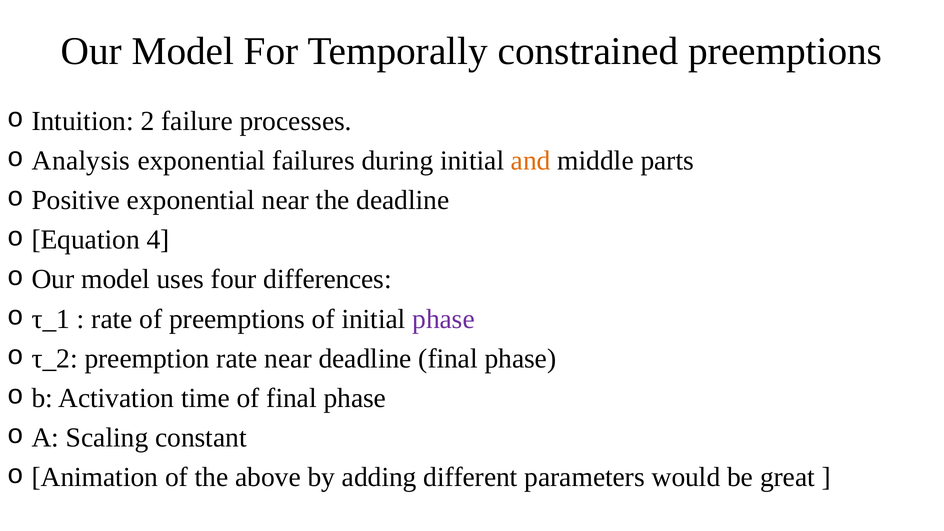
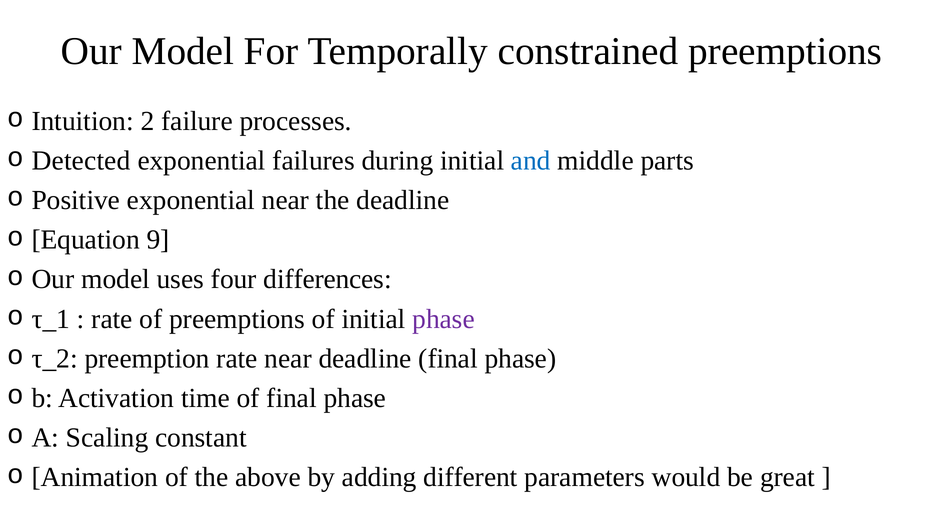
Analysis: Analysis -> Detected
and colour: orange -> blue
4: 4 -> 9
